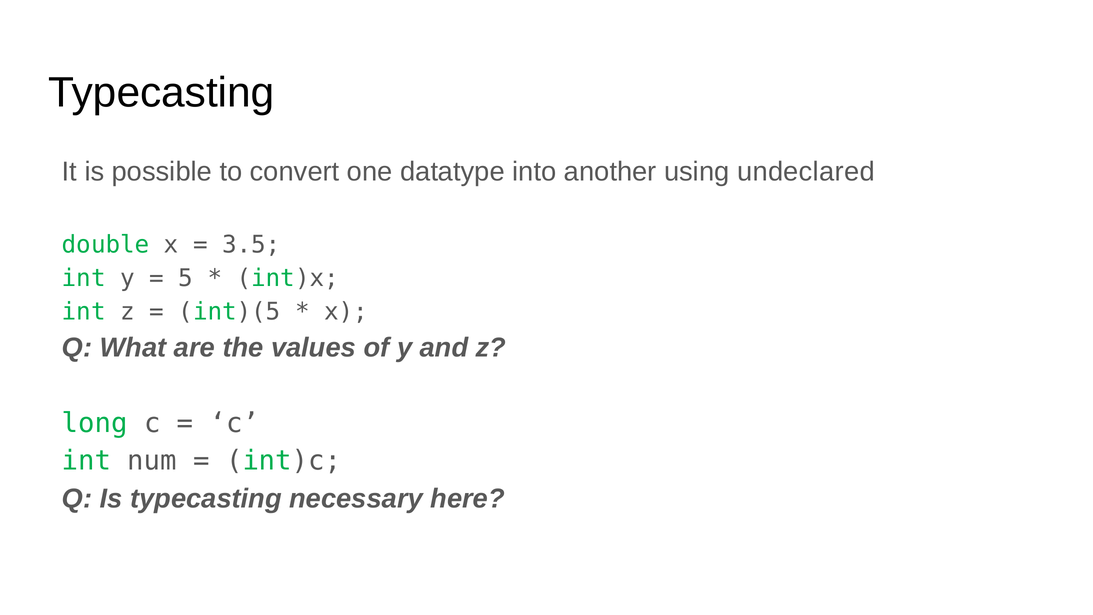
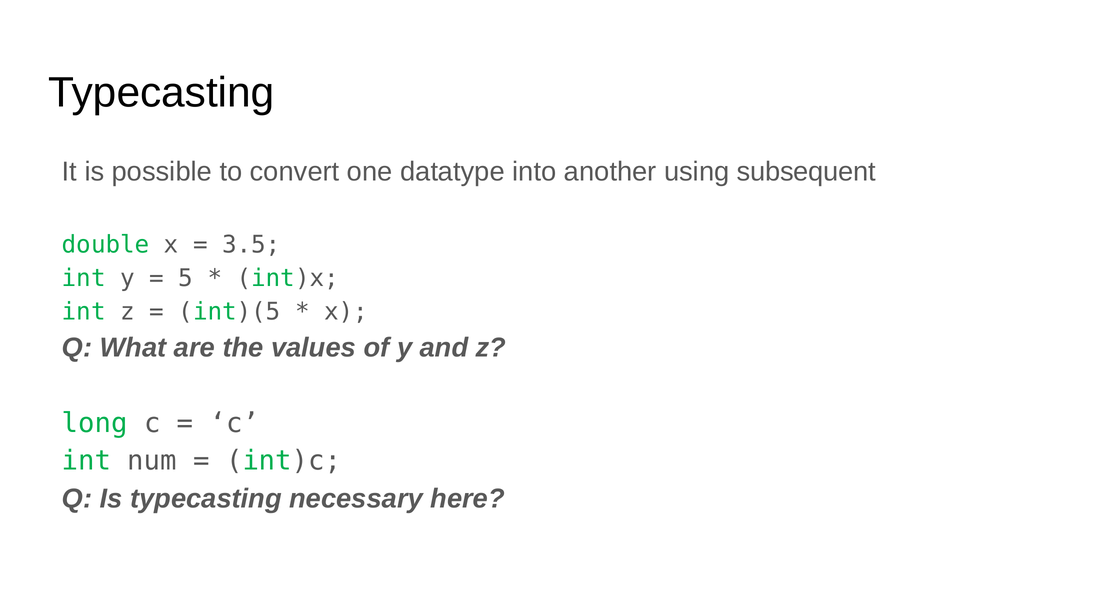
undeclared: undeclared -> subsequent
